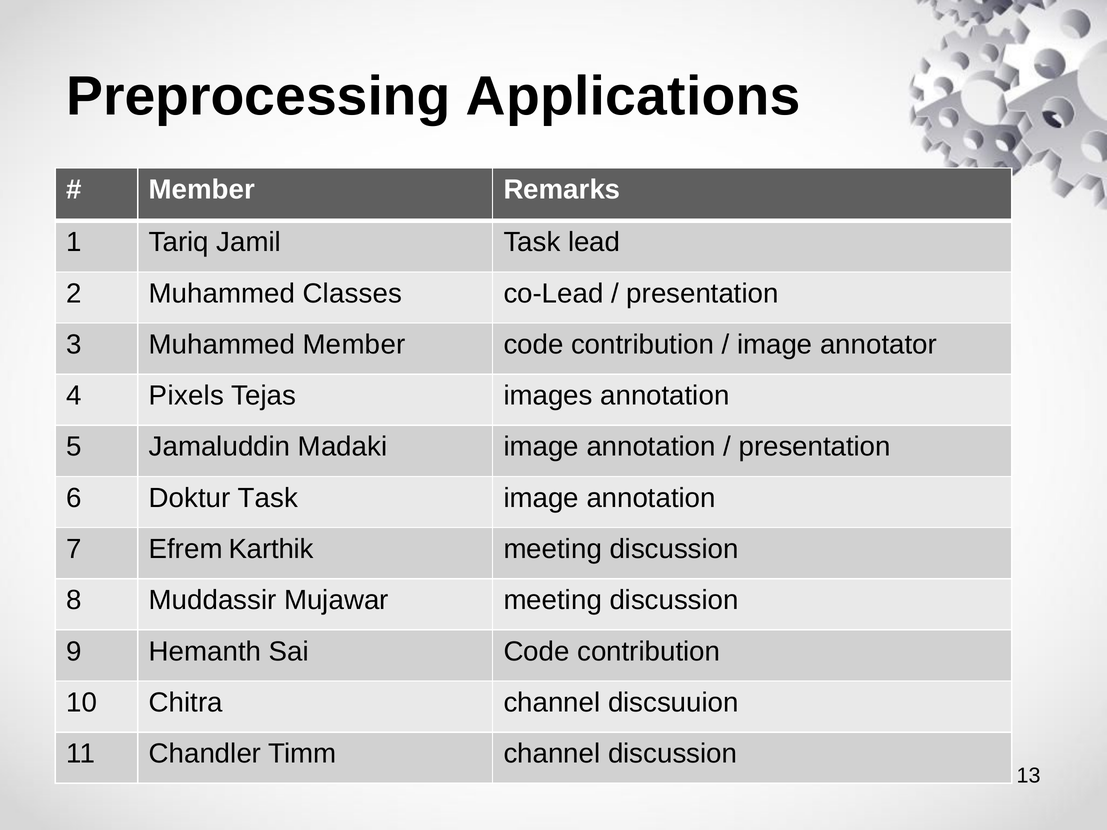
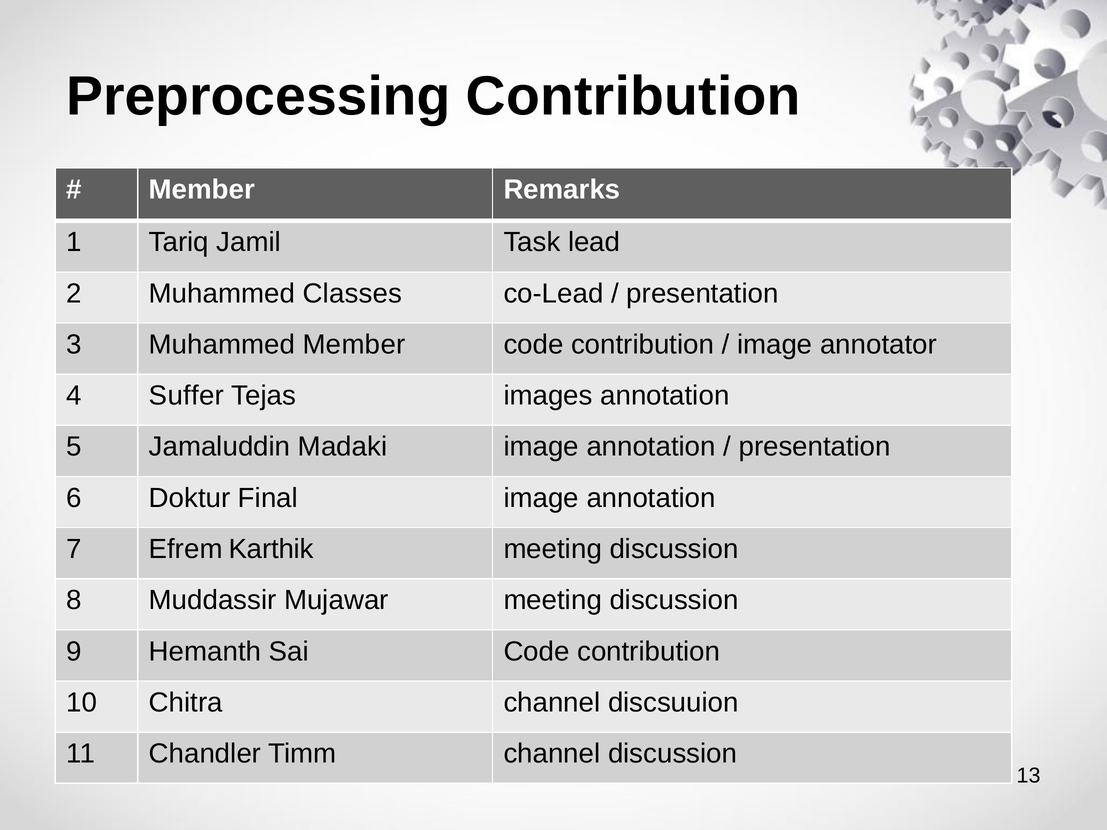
Preprocessing Applications: Applications -> Contribution
Pixels: Pixels -> Suffer
Doktur Task: Task -> Final
